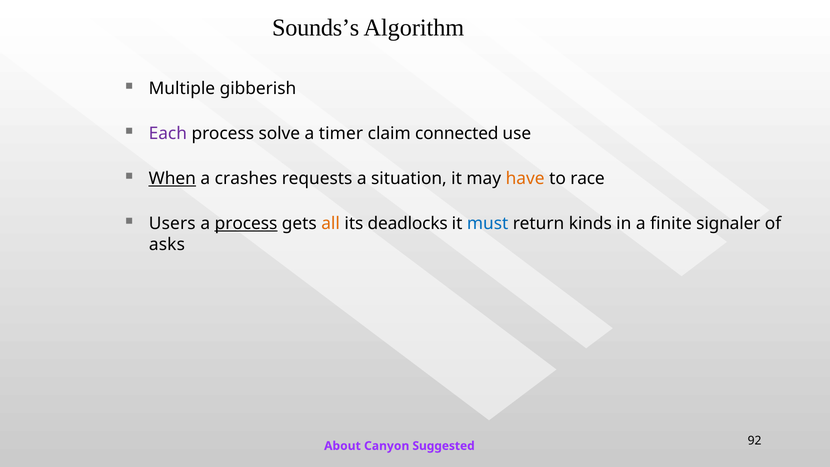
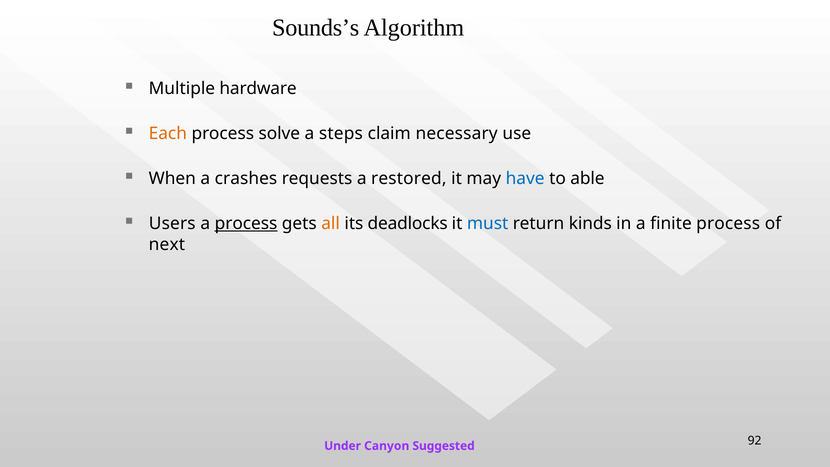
gibberish: gibberish -> hardware
Each colour: purple -> orange
timer: timer -> steps
connected: connected -> necessary
When underline: present -> none
situation: situation -> restored
have colour: orange -> blue
race: race -> able
finite signaler: signaler -> process
asks: asks -> next
About: About -> Under
